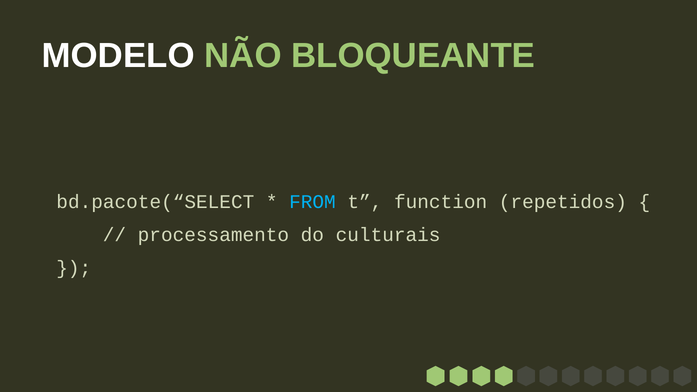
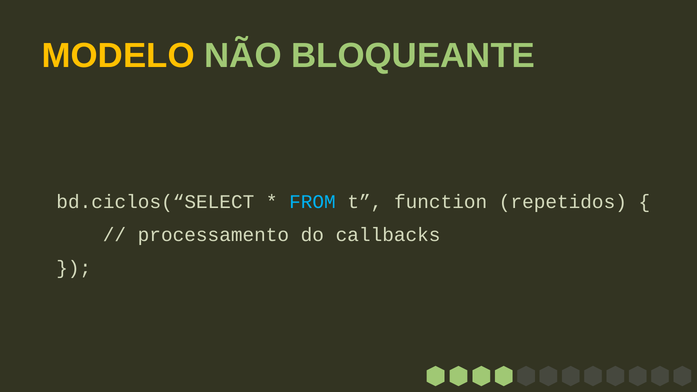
MODELO colour: white -> yellow
bd.pacote(“SELECT: bd.pacote(“SELECT -> bd.ciclos(“SELECT
culturais: culturais -> callbacks
